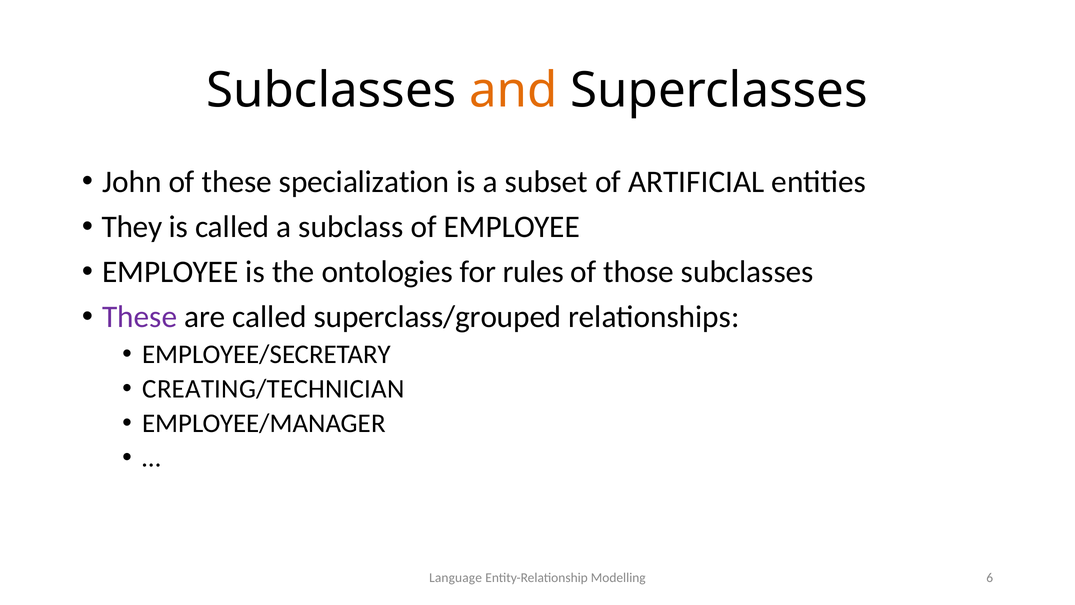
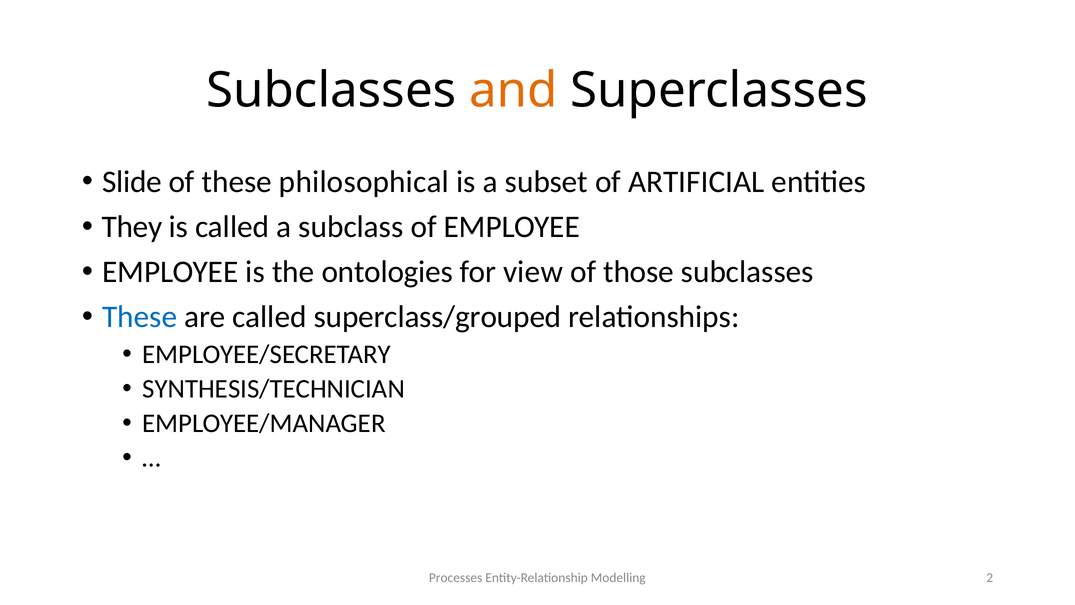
John: John -> Slide
specialization: specialization -> philosophical
rules: rules -> view
These at (140, 317) colour: purple -> blue
CREATING/TECHNICIAN: CREATING/TECHNICIAN -> SYNTHESIS/TECHNICIAN
Language: Language -> Processes
6: 6 -> 2
